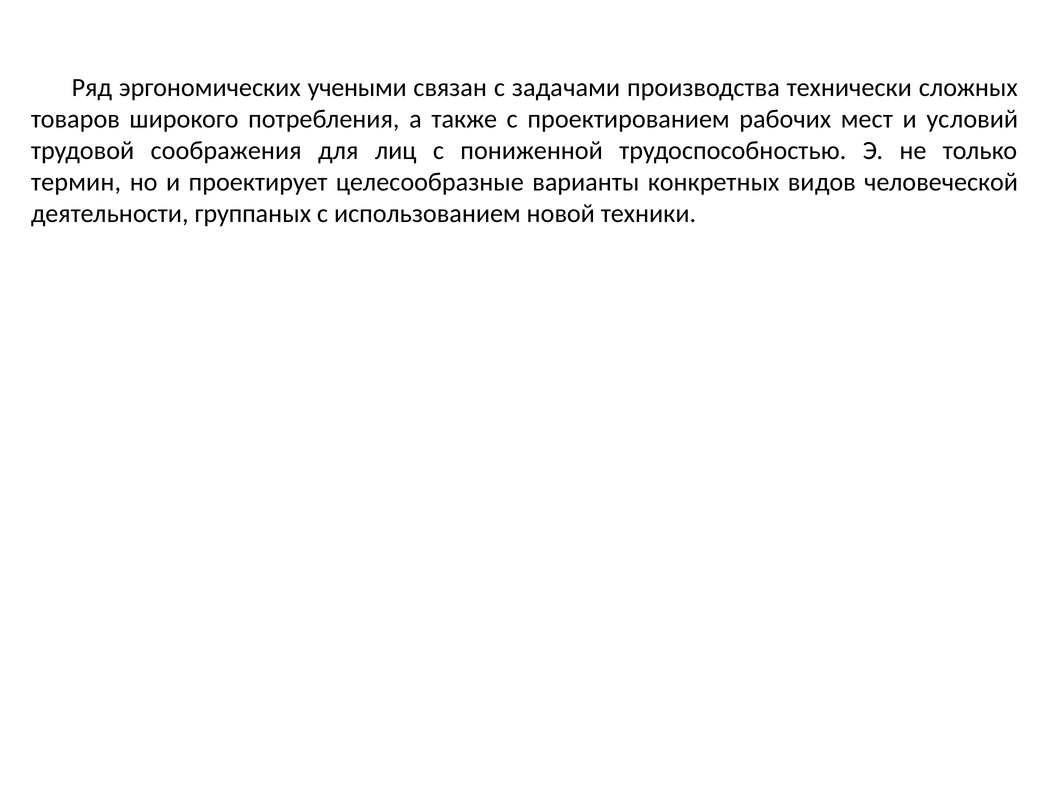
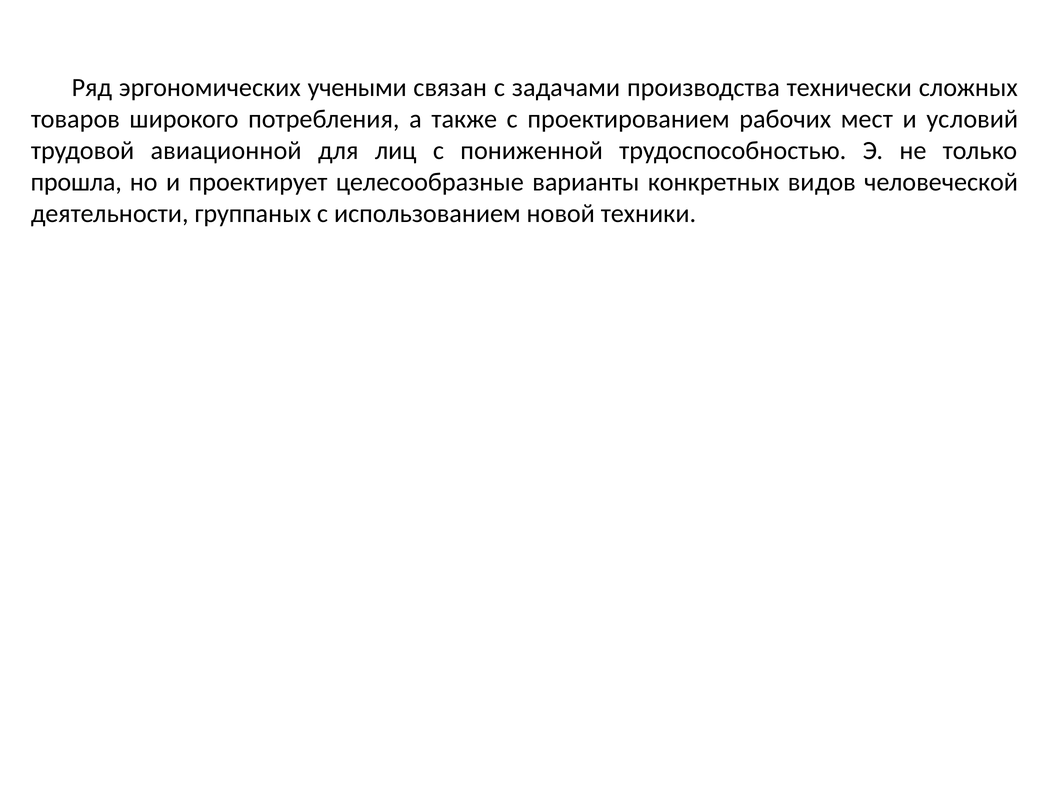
соображения: соображения -> авиационной
термин: термин -> прошла
